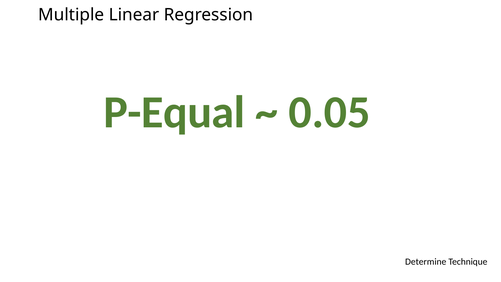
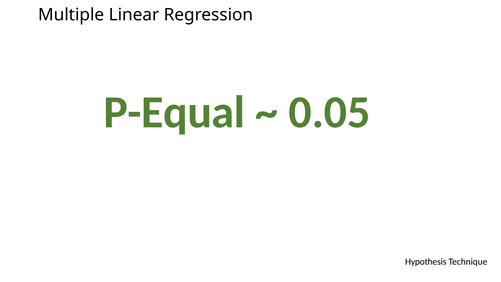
Determine: Determine -> Hypothesis
